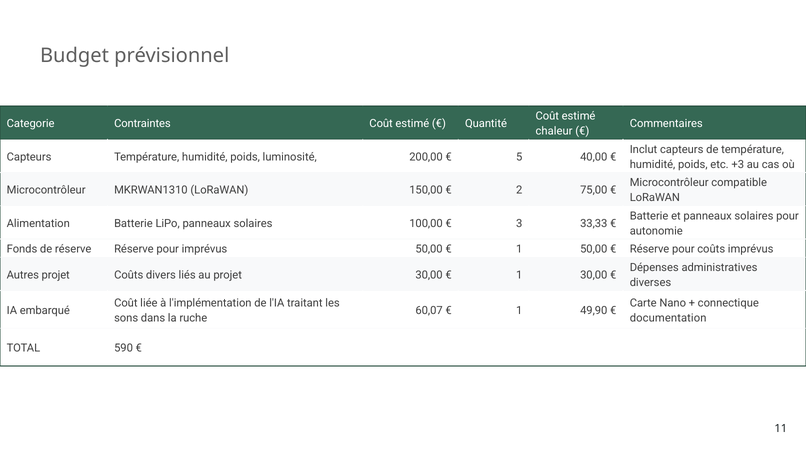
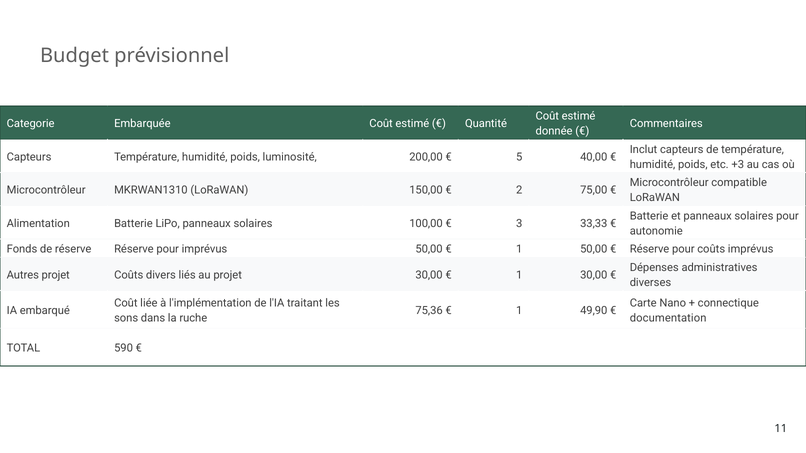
Contraintes: Contraintes -> Embarquée
chaleur: chaleur -> donnée
60,07: 60,07 -> 75,36
